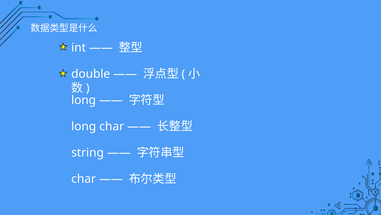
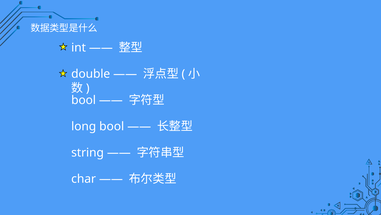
long at (84, 100): long -> bool
long char: char -> bool
